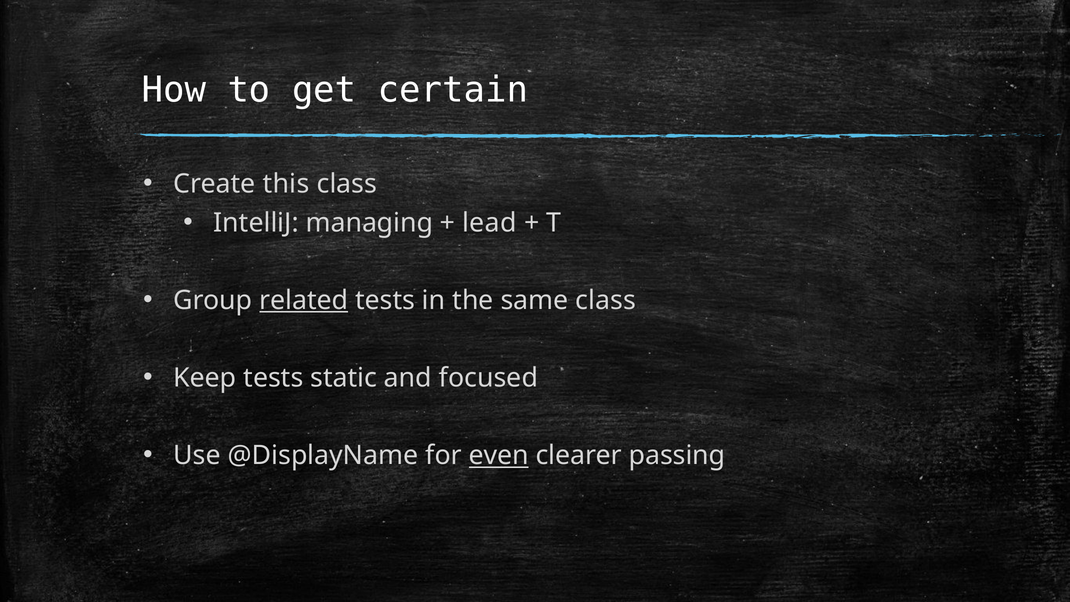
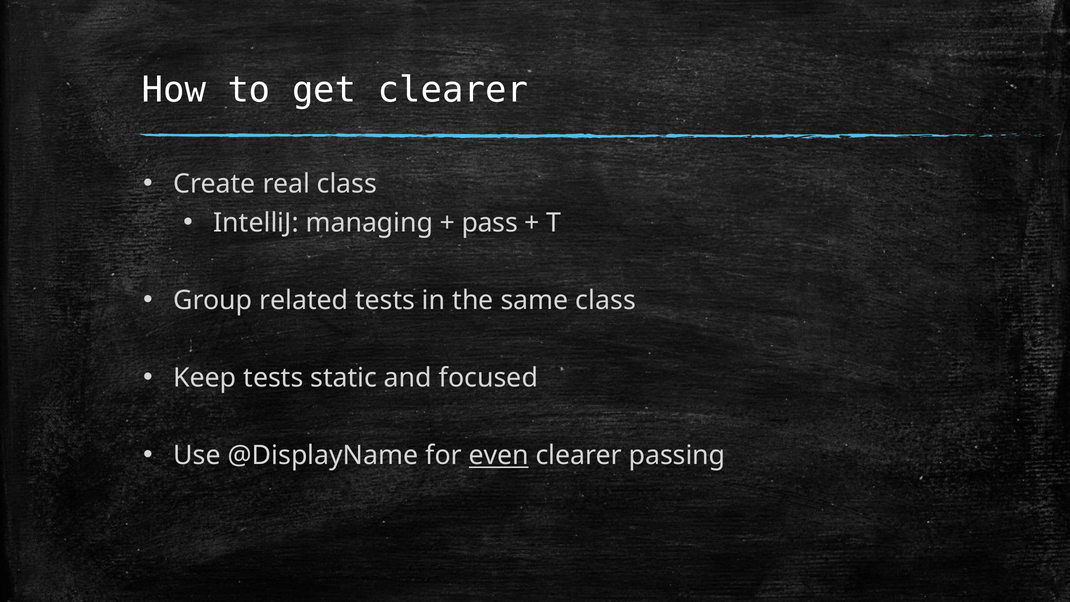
get certain: certain -> clearer
this: this -> real
lead: lead -> pass
related underline: present -> none
